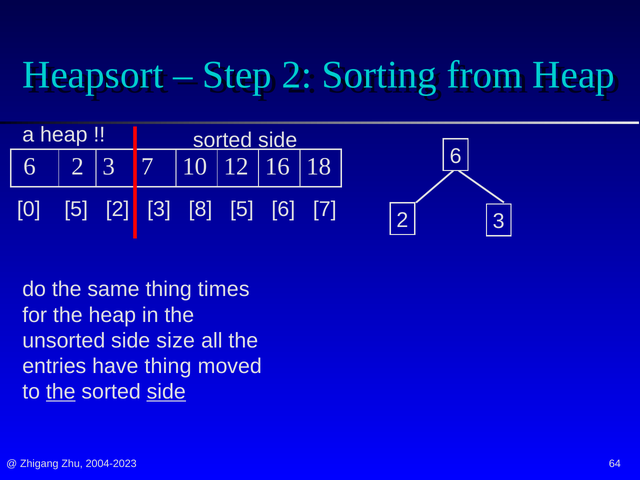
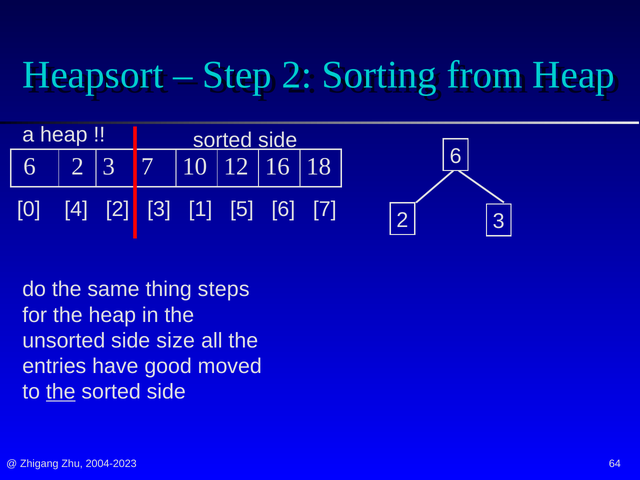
0 5: 5 -> 4
8: 8 -> 1
times: times -> steps
have thing: thing -> good
side at (166, 392) underline: present -> none
